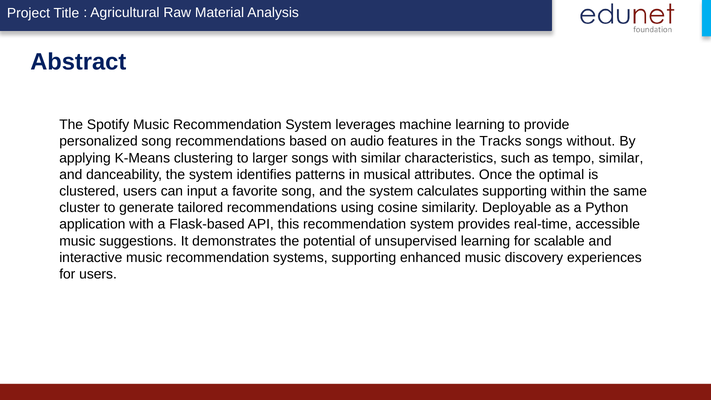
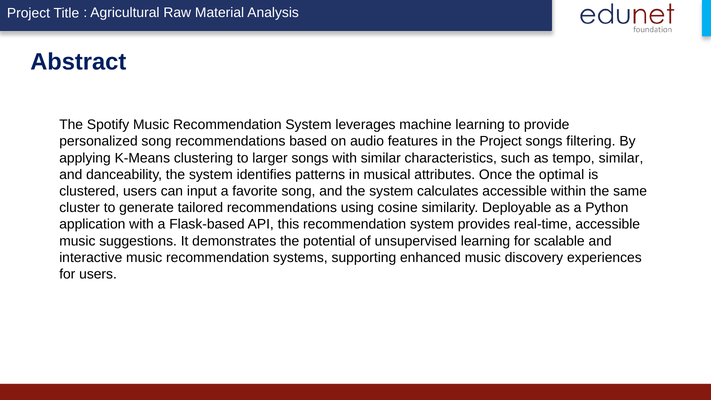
the Tracks: Tracks -> Project
without: without -> filtering
calculates supporting: supporting -> accessible
